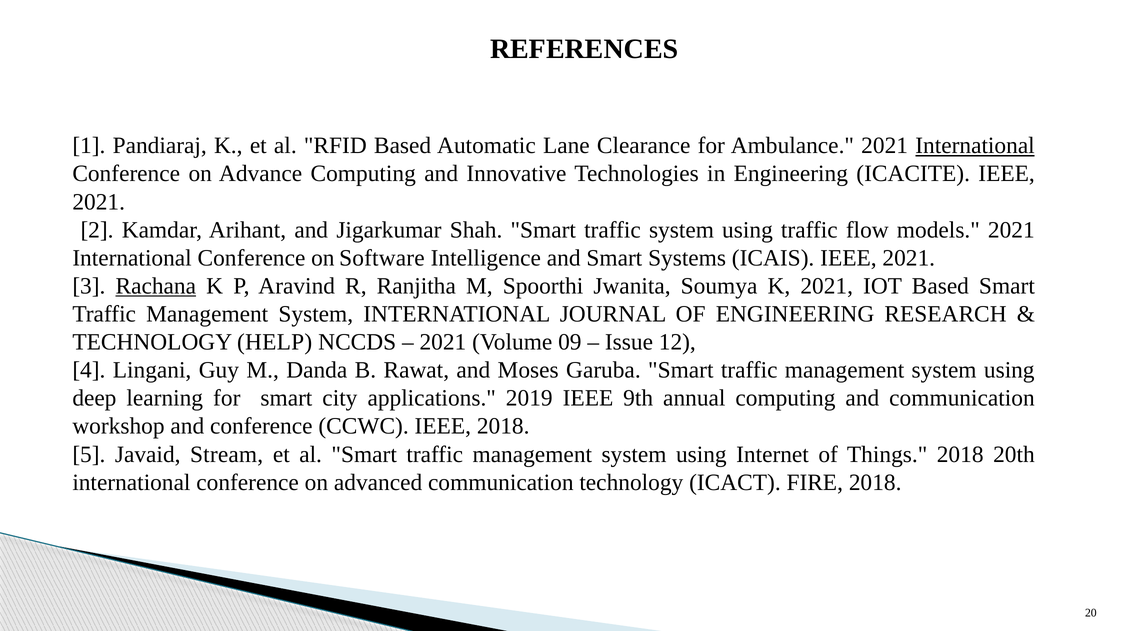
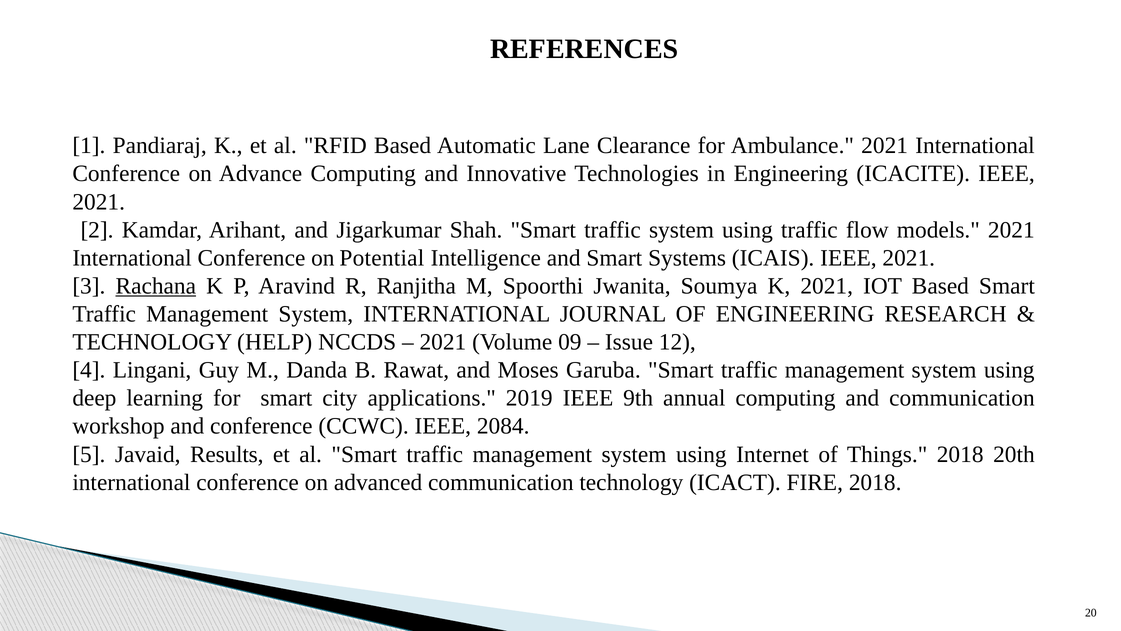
International at (975, 146) underline: present -> none
Software: Software -> Potential
IEEE 2018: 2018 -> 2084
Stream: Stream -> Results
